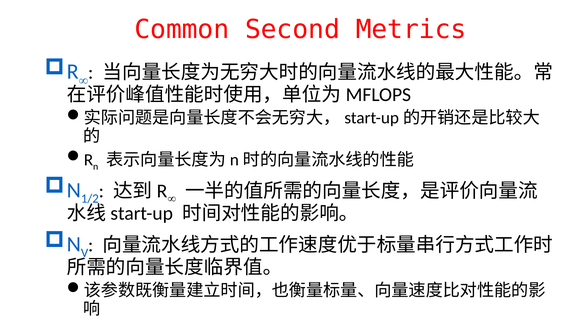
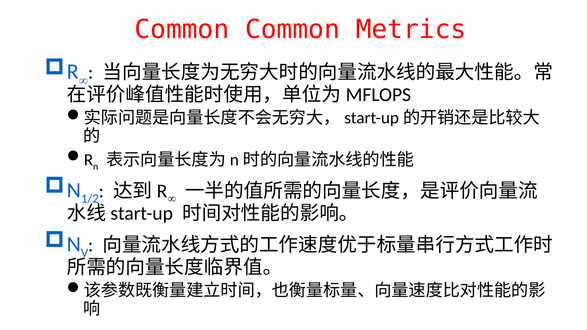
Common Second: Second -> Common
